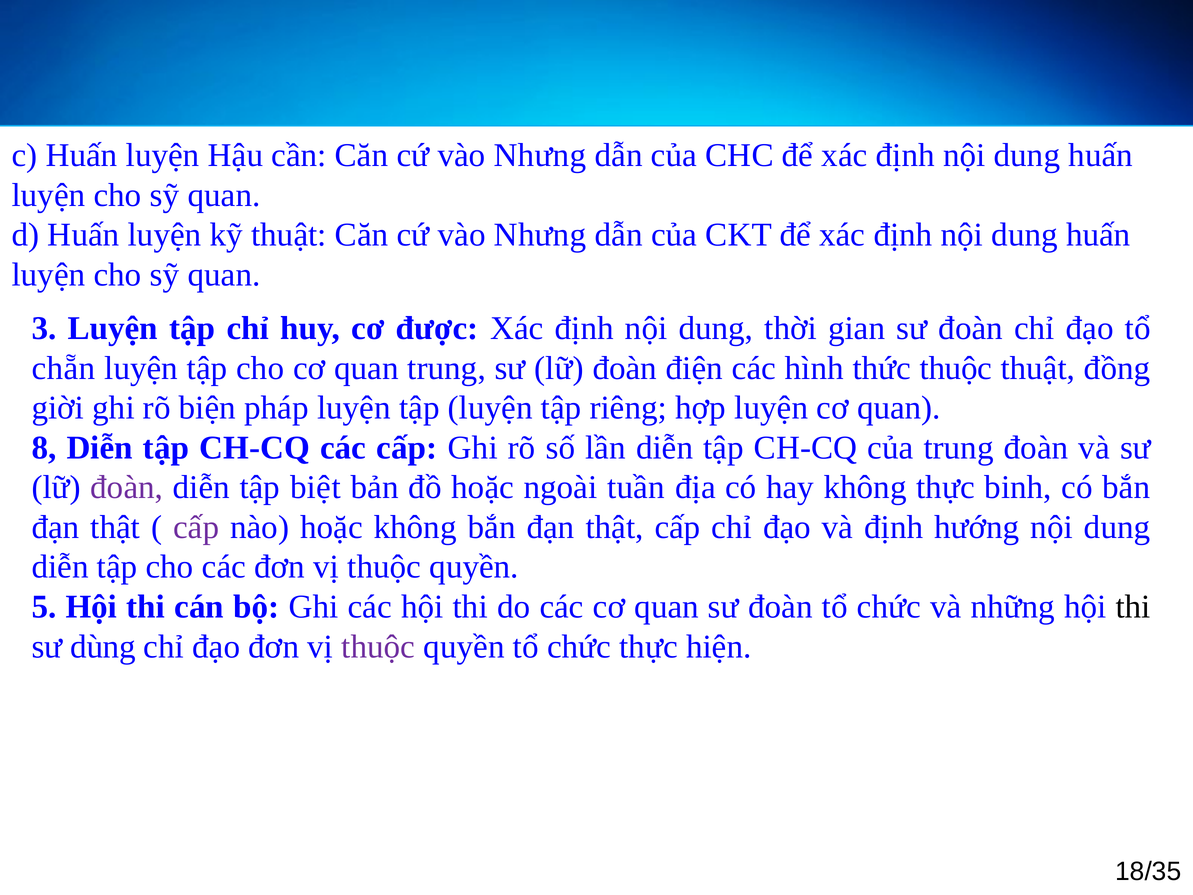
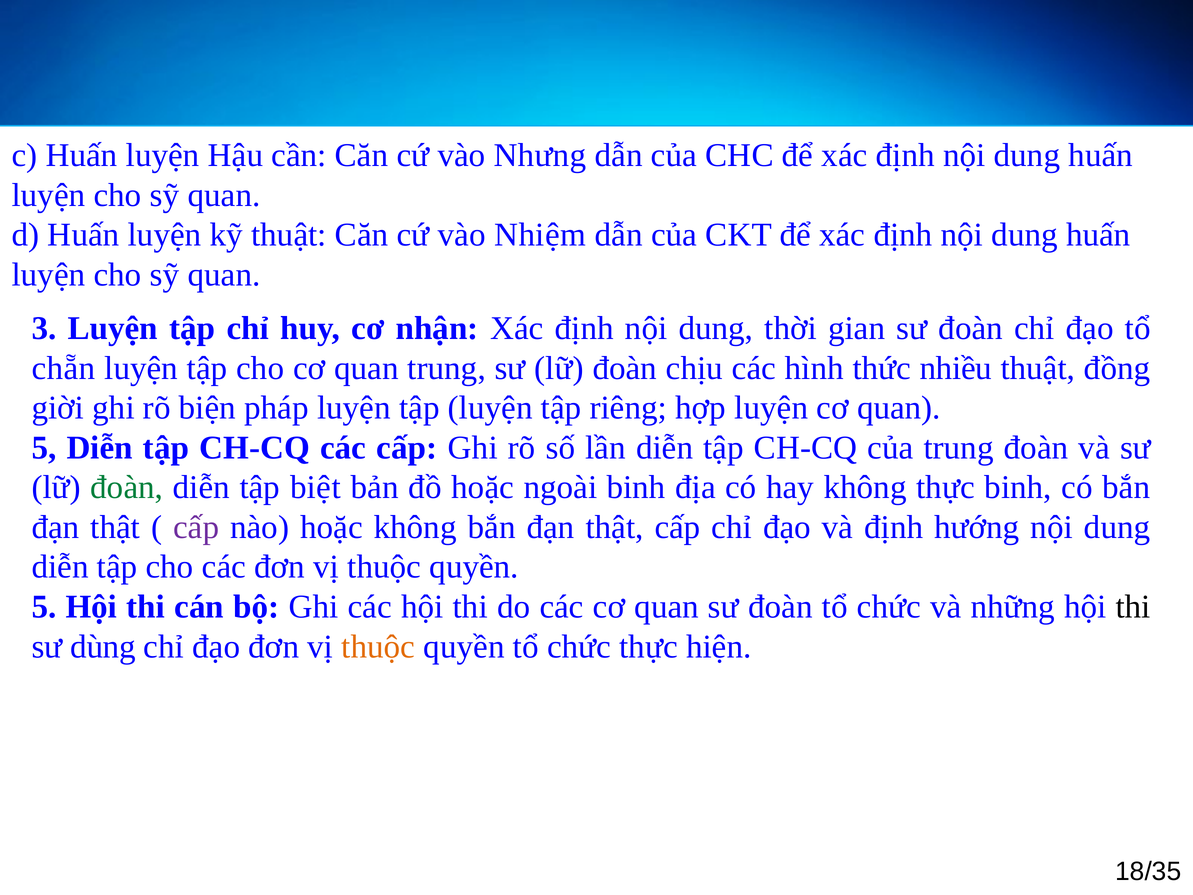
Nhưng at (540, 235): Nhưng -> Nhiệm
được: được -> nhận
điện: điện -> chịu
thức thuộc: thuộc -> nhiều
8 at (44, 448): 8 -> 5
đoàn at (127, 487) colour: purple -> green
ngoài tuần: tuần -> binh
thuộc at (378, 646) colour: purple -> orange
